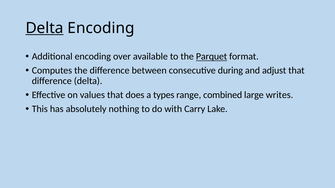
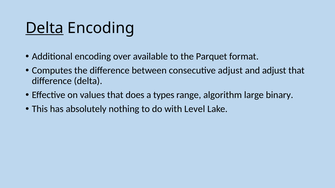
Parquet underline: present -> none
consecutive during: during -> adjust
combined: combined -> algorithm
writes: writes -> binary
Carry: Carry -> Level
